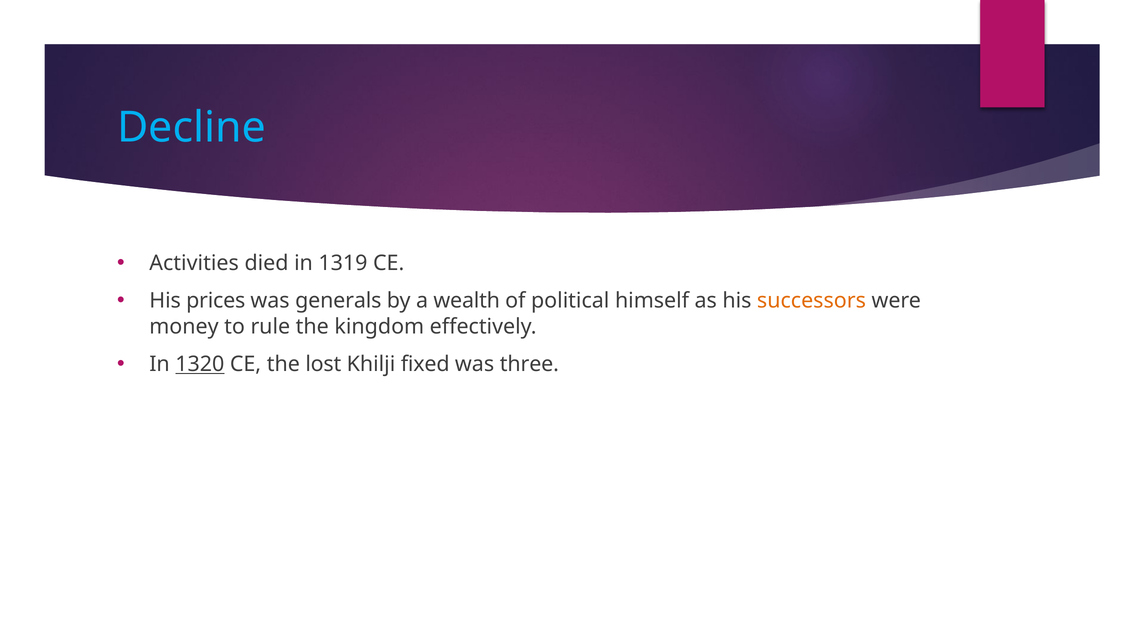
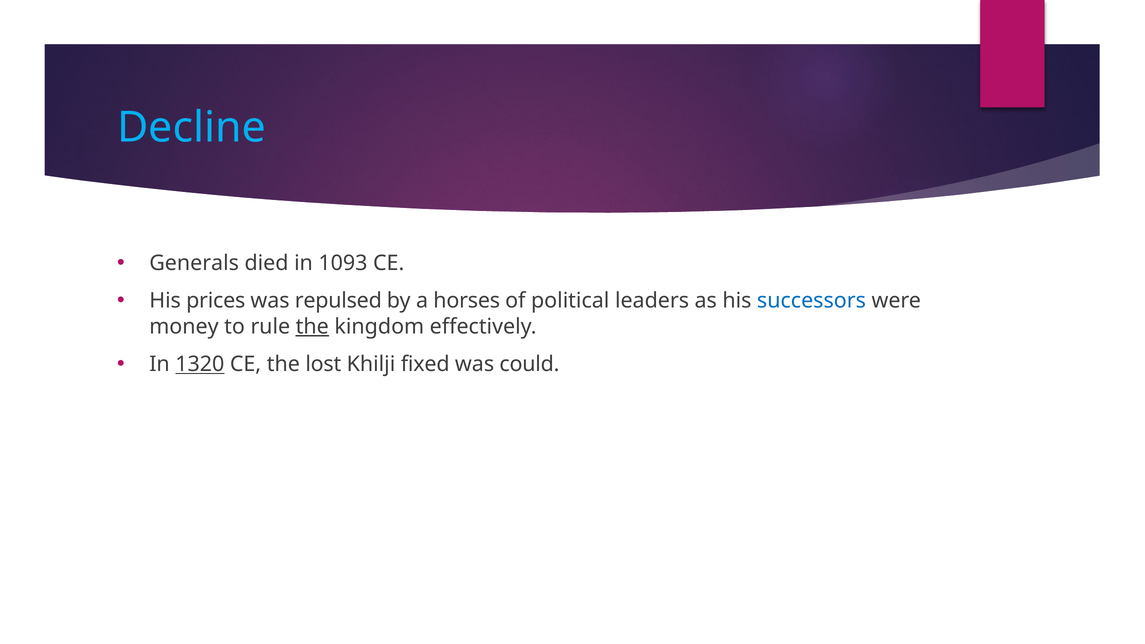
Activities: Activities -> Generals
1319: 1319 -> 1093
generals: generals -> repulsed
wealth: wealth -> horses
himself: himself -> leaders
successors colour: orange -> blue
the at (312, 327) underline: none -> present
three: three -> could
